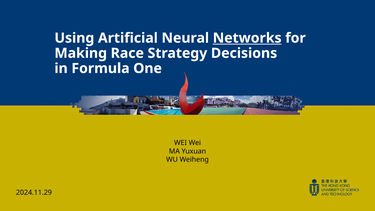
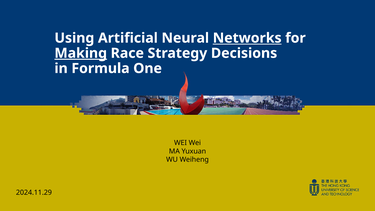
Making underline: none -> present
